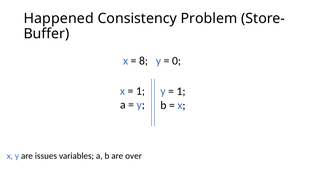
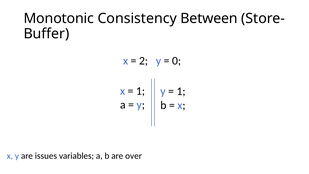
Happened: Happened -> Monotonic
Problem: Problem -> Between
8: 8 -> 2
